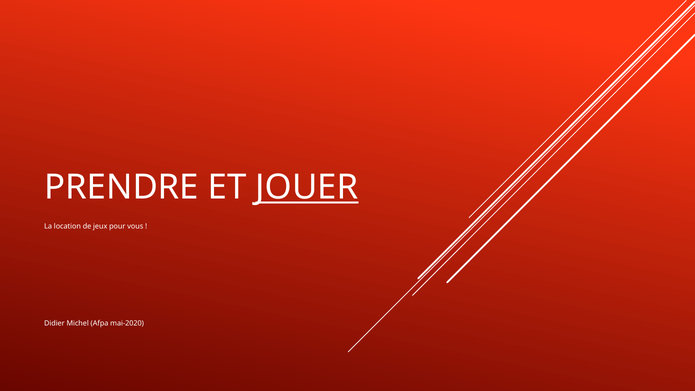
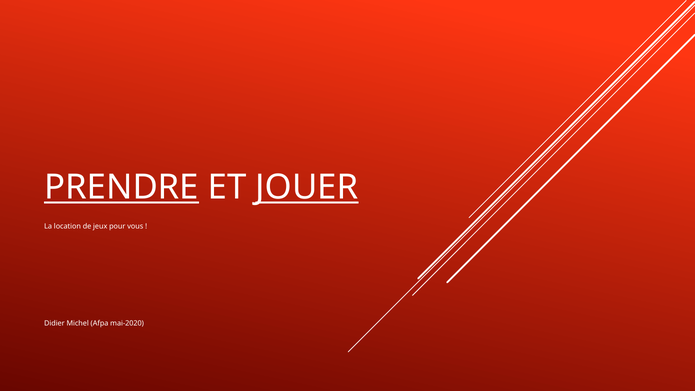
PRENDRE underline: none -> present
